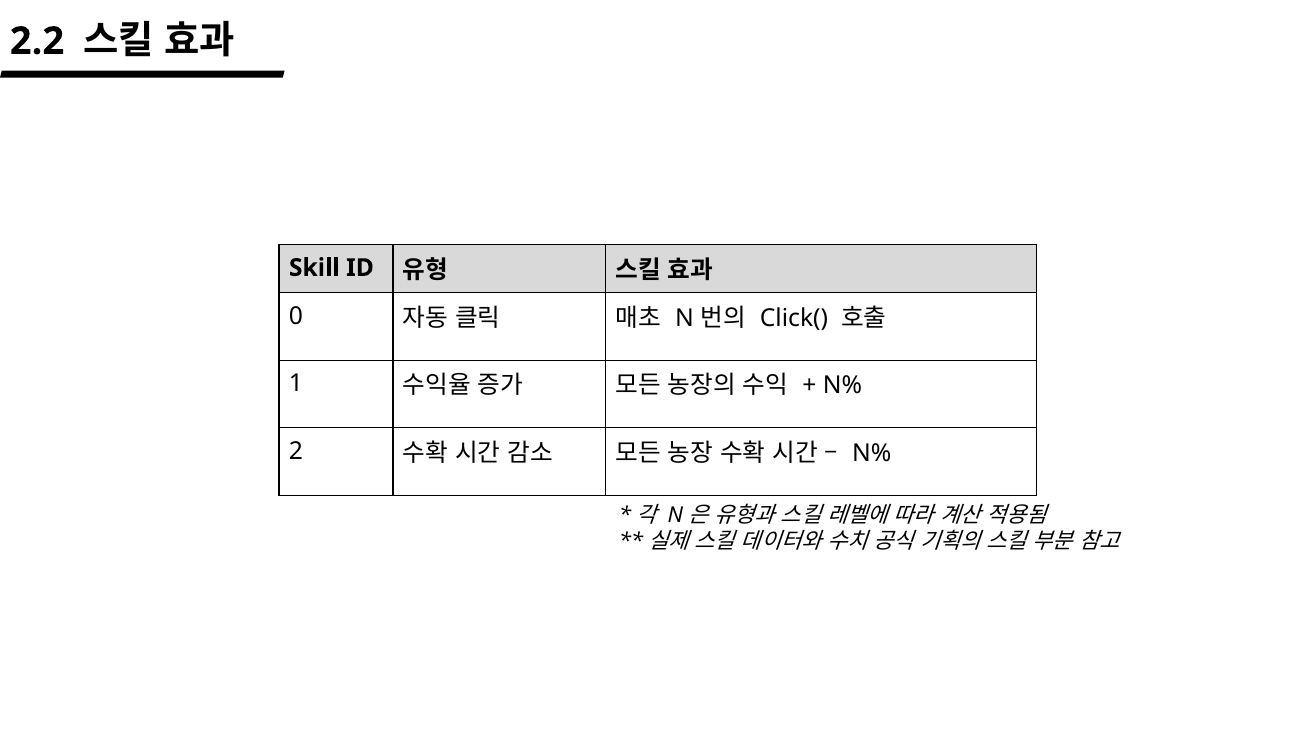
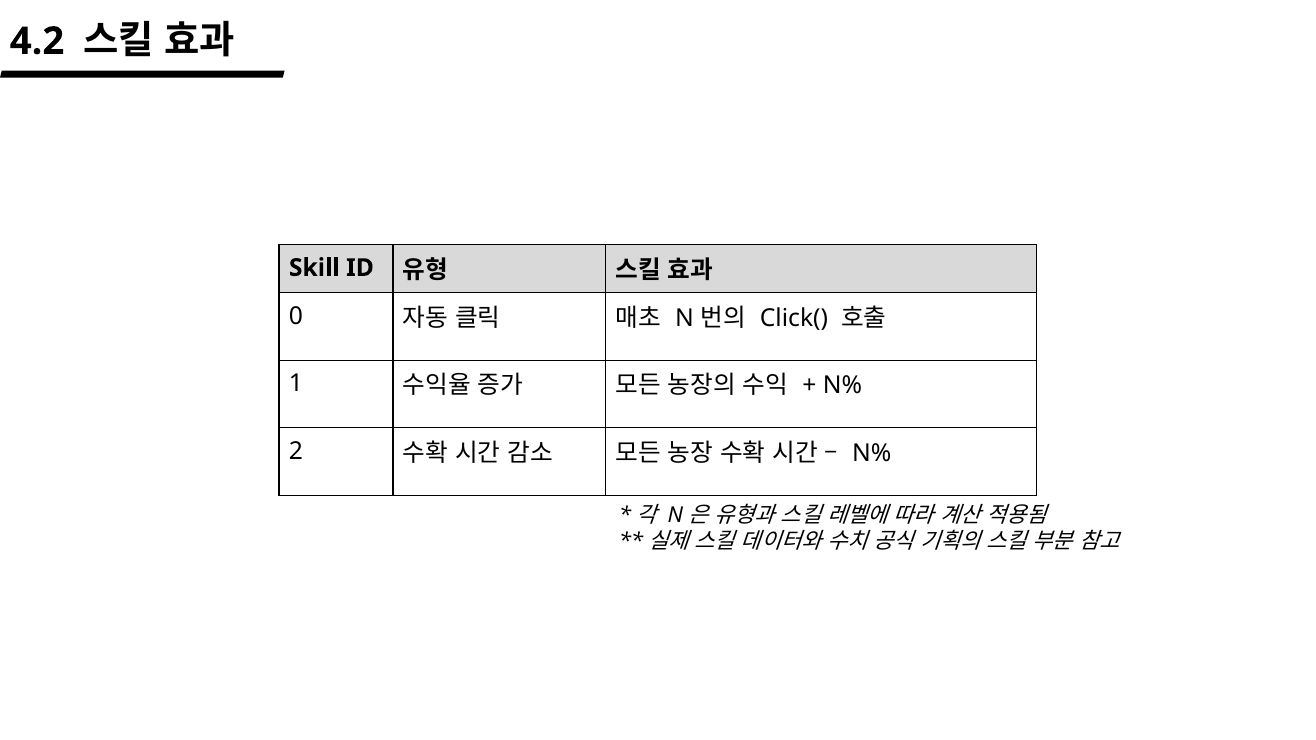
2.2: 2.2 -> 4.2
